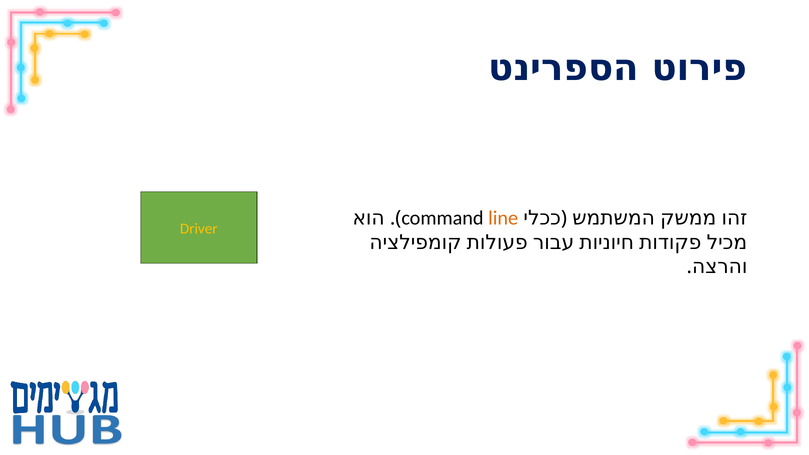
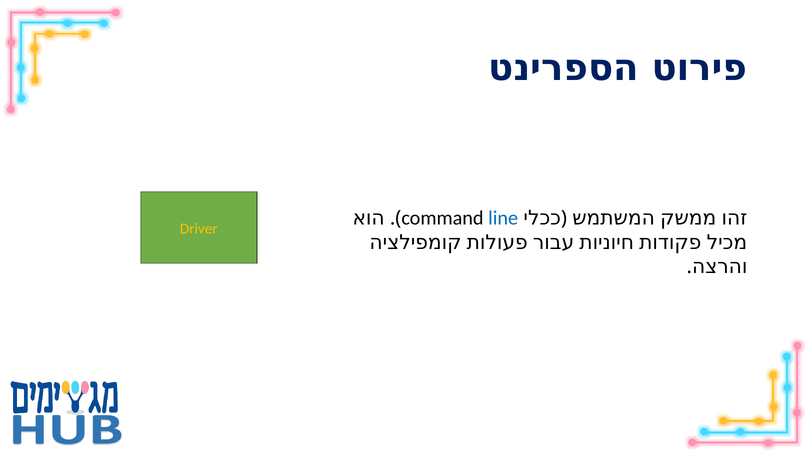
line colour: orange -> blue
